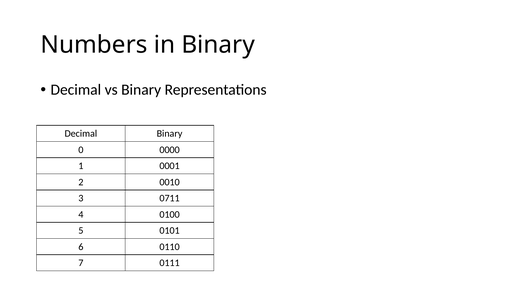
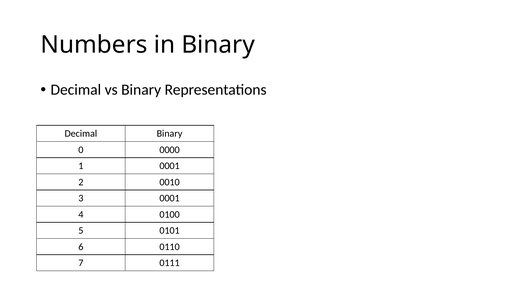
3 0711: 0711 -> 0001
